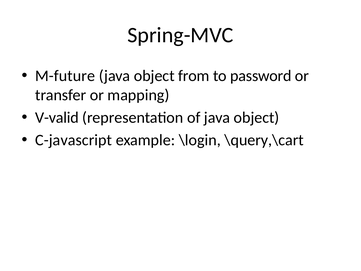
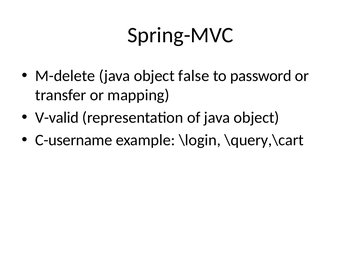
M-future: M-future -> M-delete
from: from -> false
C-javascript: C-javascript -> C-username
